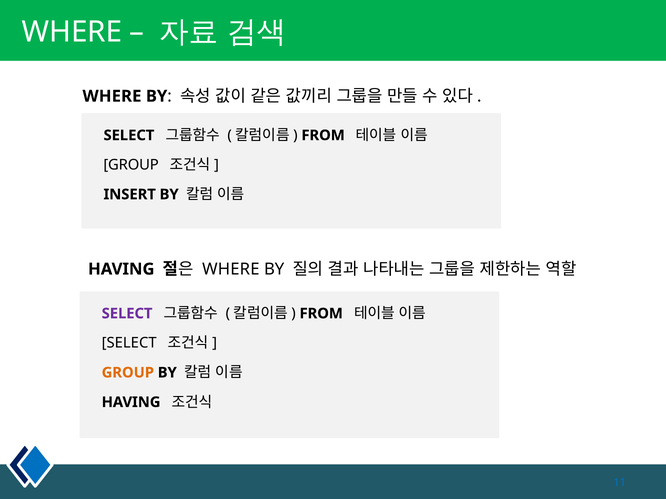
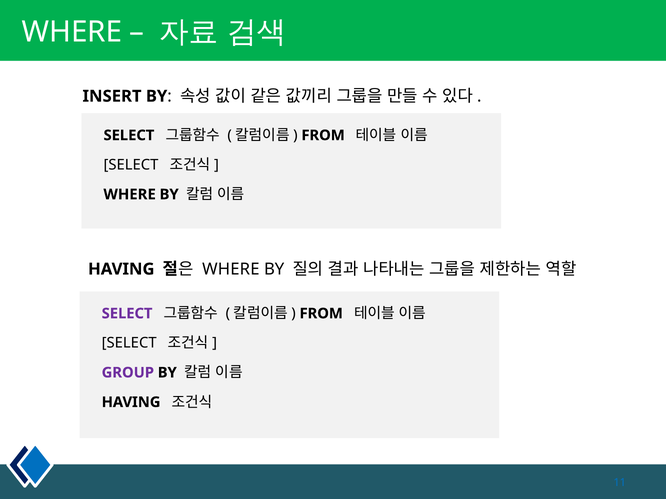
WHERE at (112, 96): WHERE -> INSERT
GROUP at (131, 165): GROUP -> SELECT
INSERT at (130, 195): INSERT -> WHERE
GROUP at (128, 373) colour: orange -> purple
